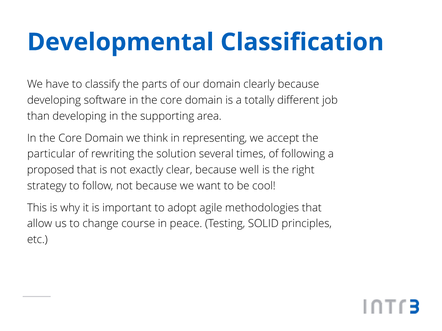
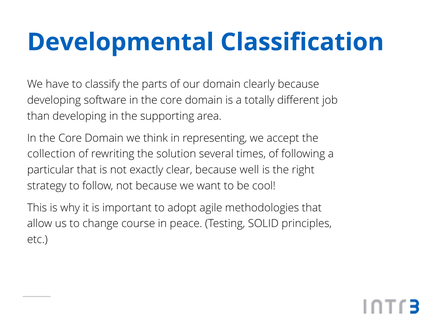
particular: particular -> collection
proposed: proposed -> particular
